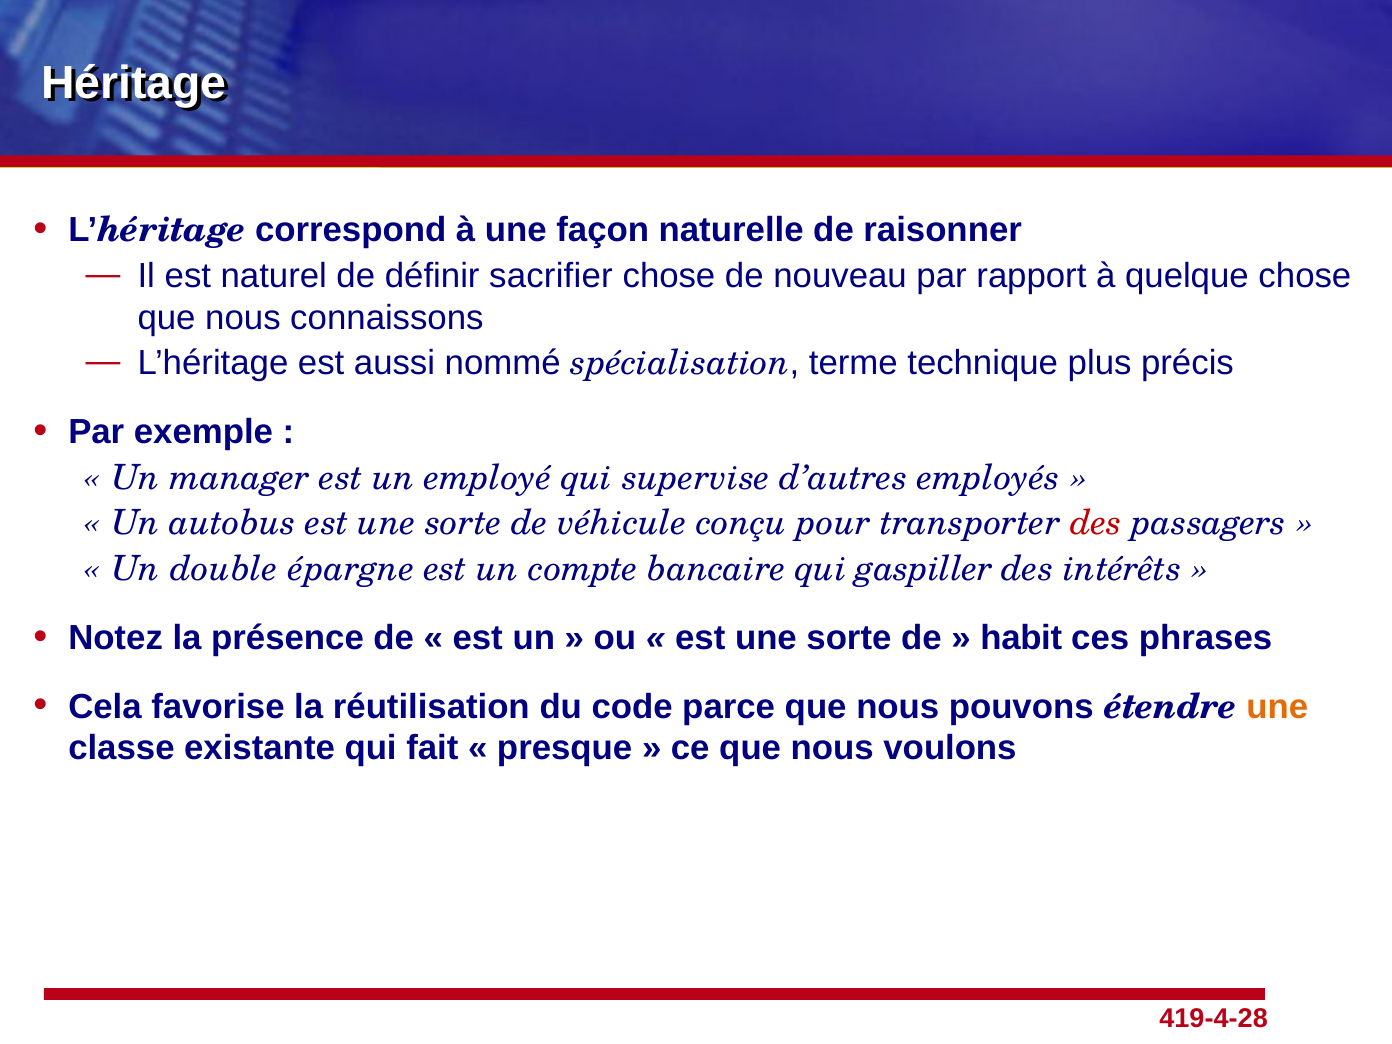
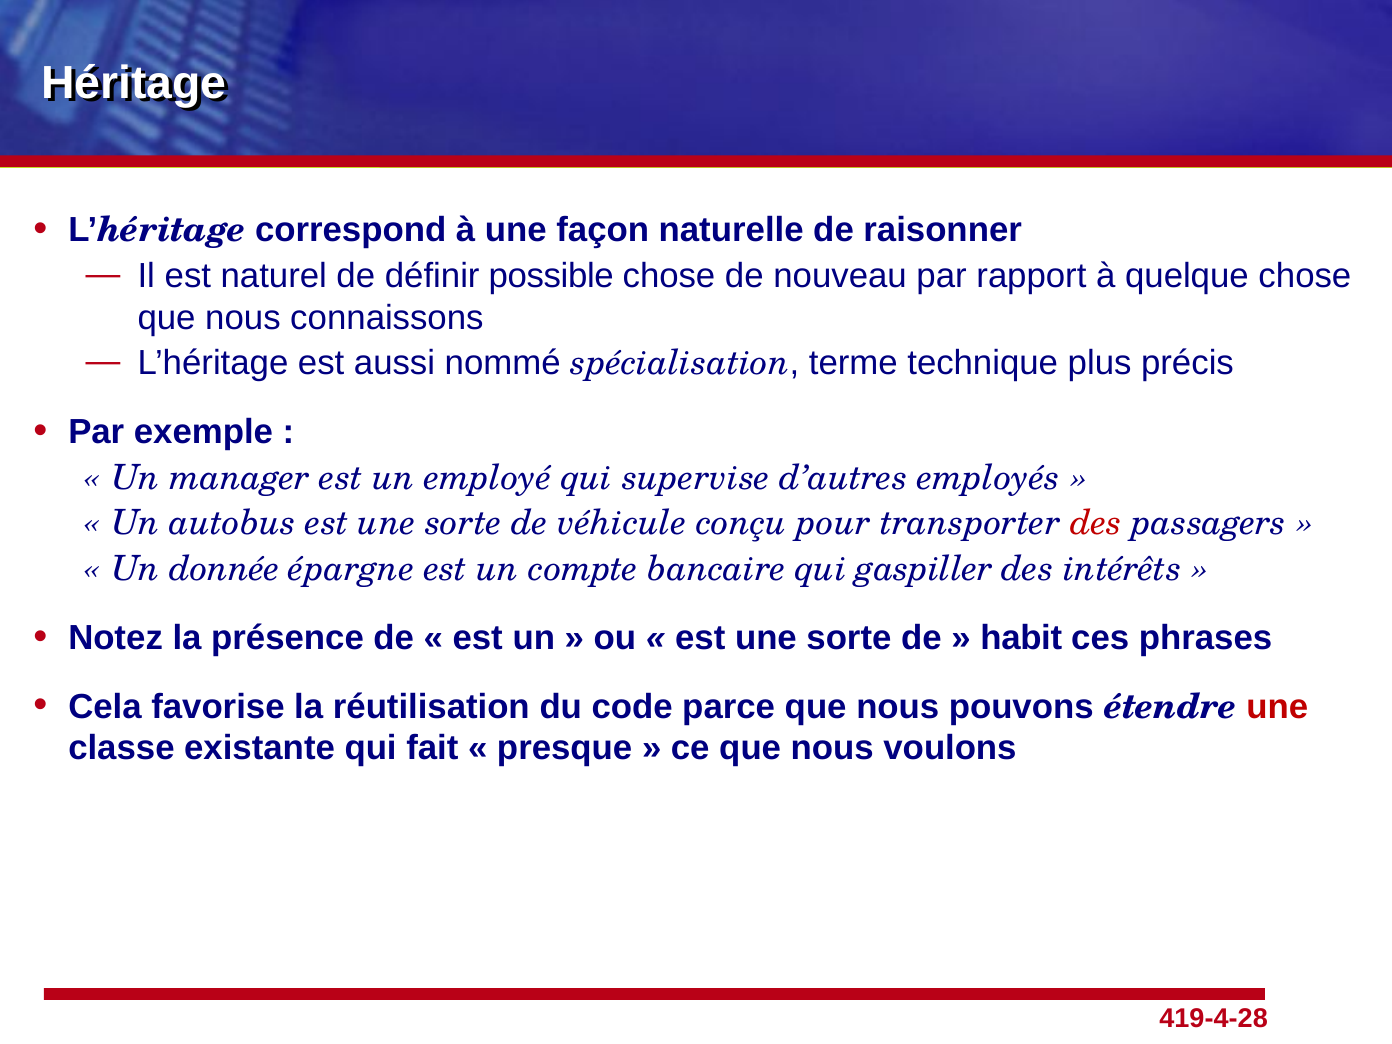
sacrifier: sacrifier -> possible
double: double -> donnée
une at (1277, 707) colour: orange -> red
